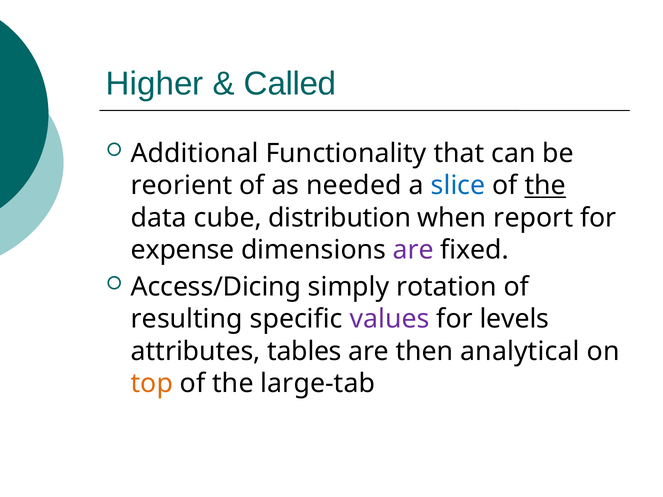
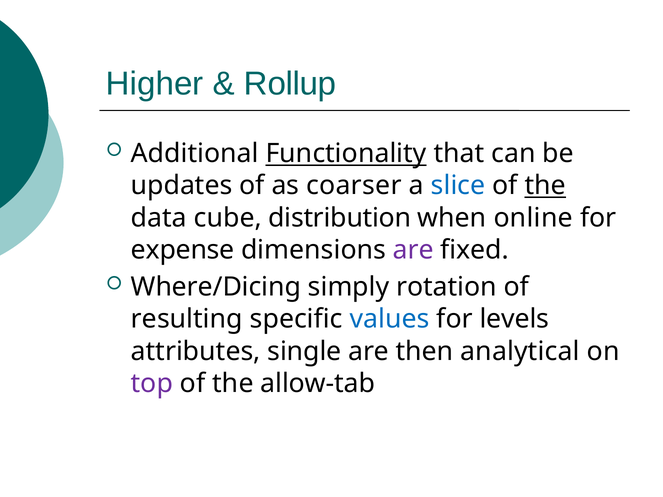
Called: Called -> Rollup
Functionality underline: none -> present
reorient: reorient -> updates
needed: needed -> coarser
report: report -> online
Access/Dicing: Access/Dicing -> Where/Dicing
values colour: purple -> blue
tables: tables -> single
top colour: orange -> purple
large-tab: large-tab -> allow-tab
